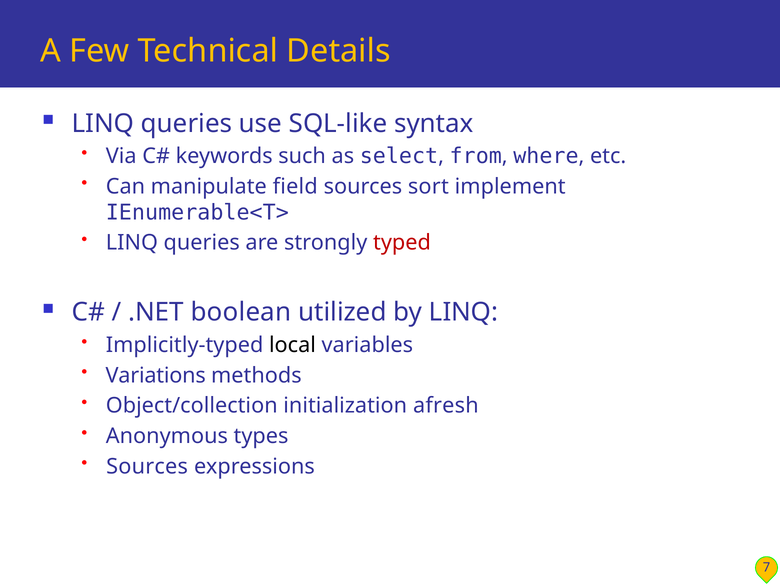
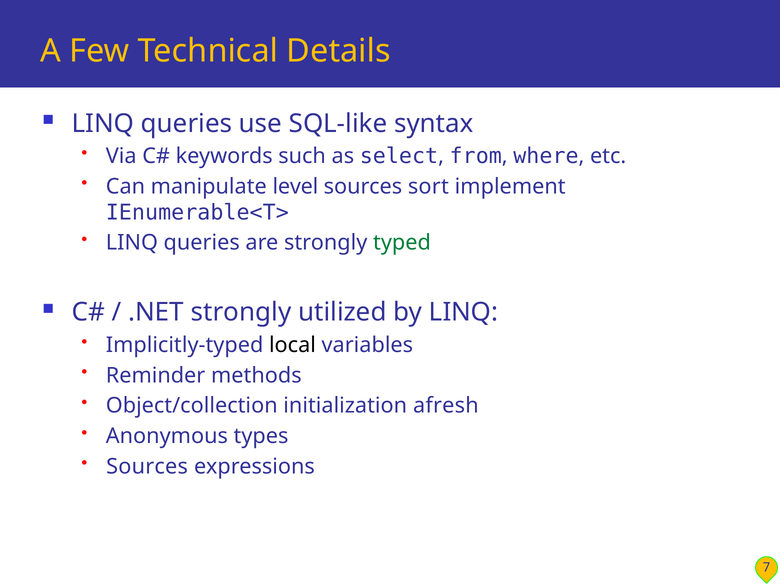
field: field -> level
typed colour: red -> green
.NET boolean: boolean -> strongly
Variations: Variations -> Reminder
